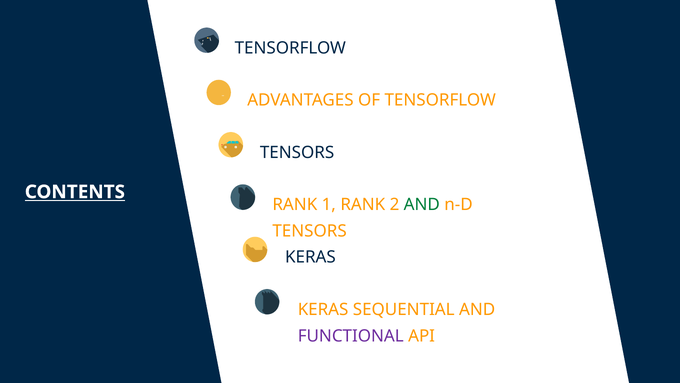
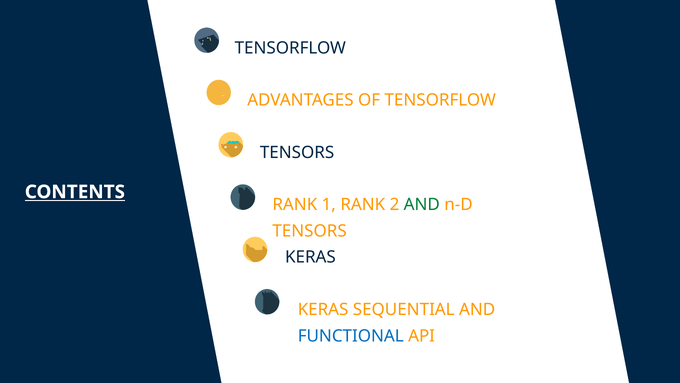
FUNCTIONAL colour: purple -> blue
